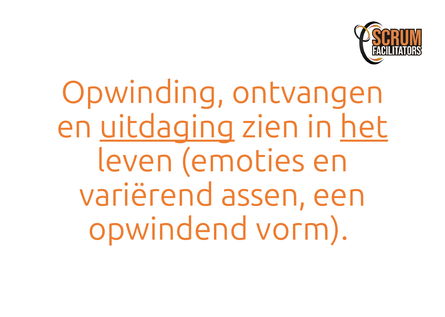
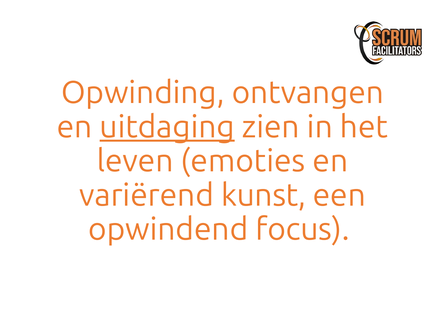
het underline: present -> none
assen: assen -> kunst
vorm: vorm -> focus
